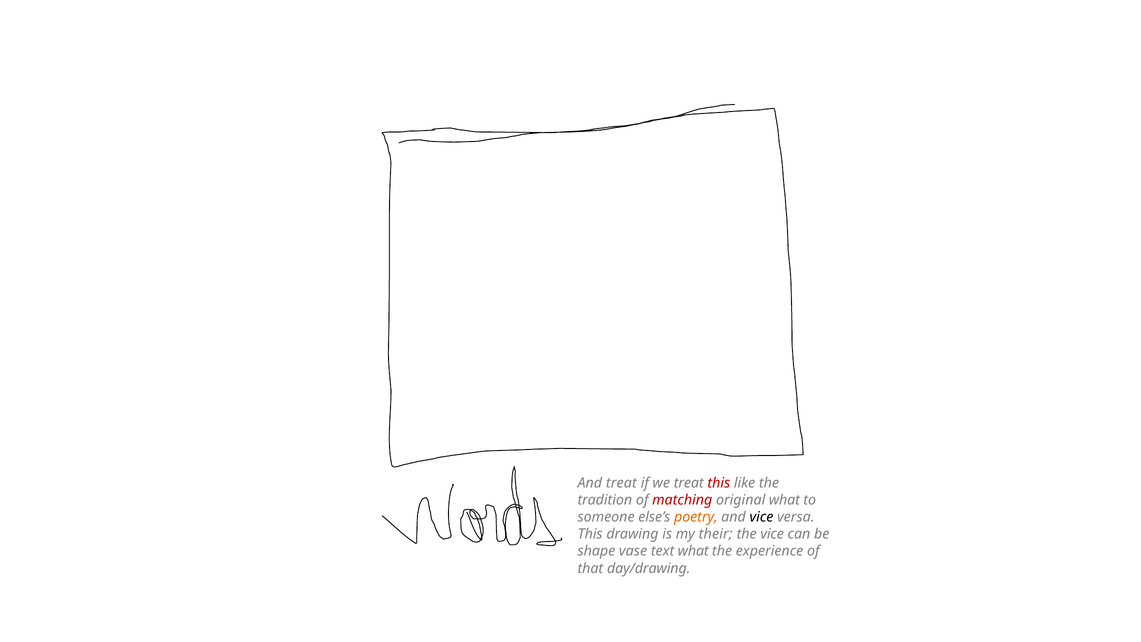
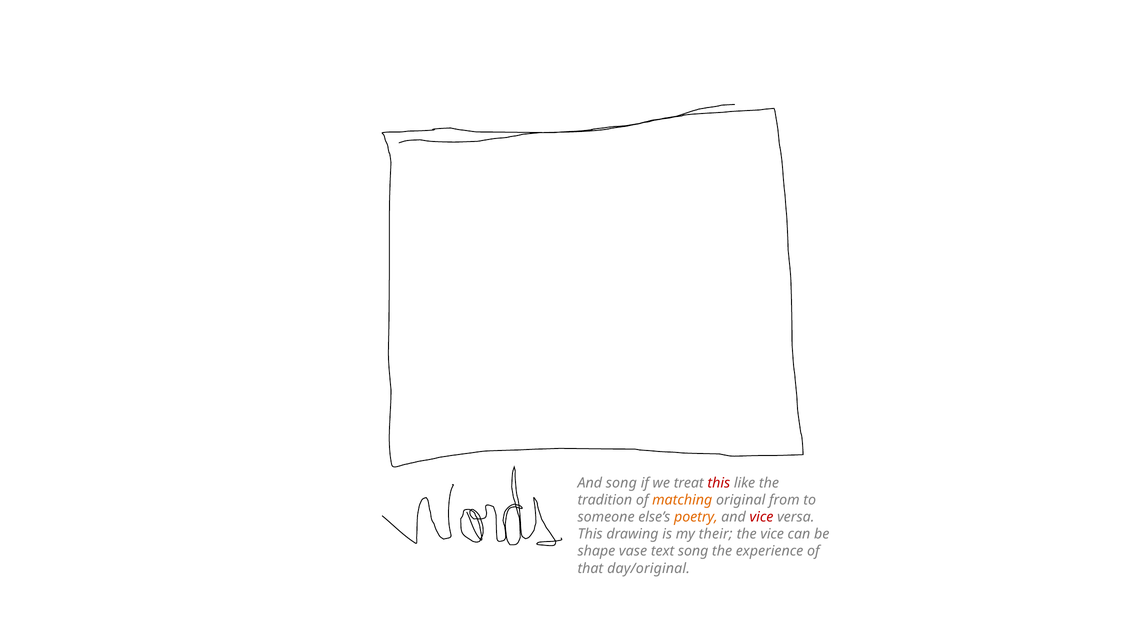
And treat: treat -> song
matching colour: red -> orange
original what: what -> from
vice at (762, 517) colour: black -> red
text what: what -> song
day/drawing: day/drawing -> day/original
